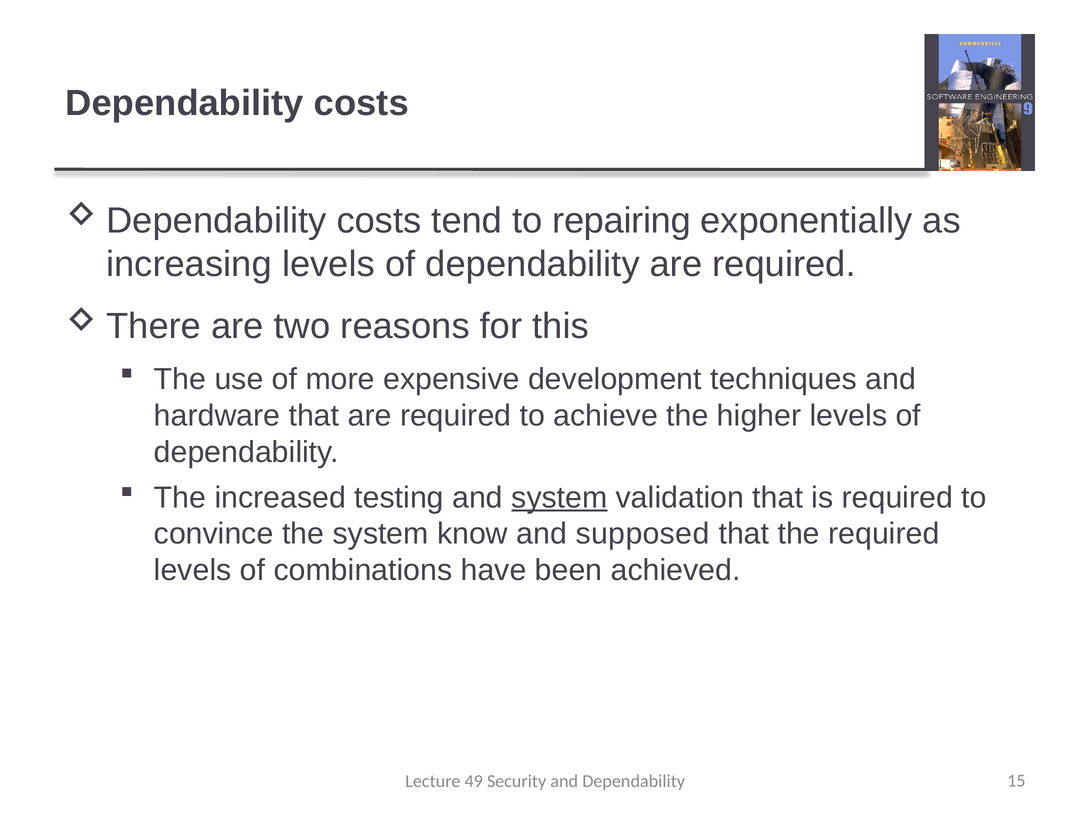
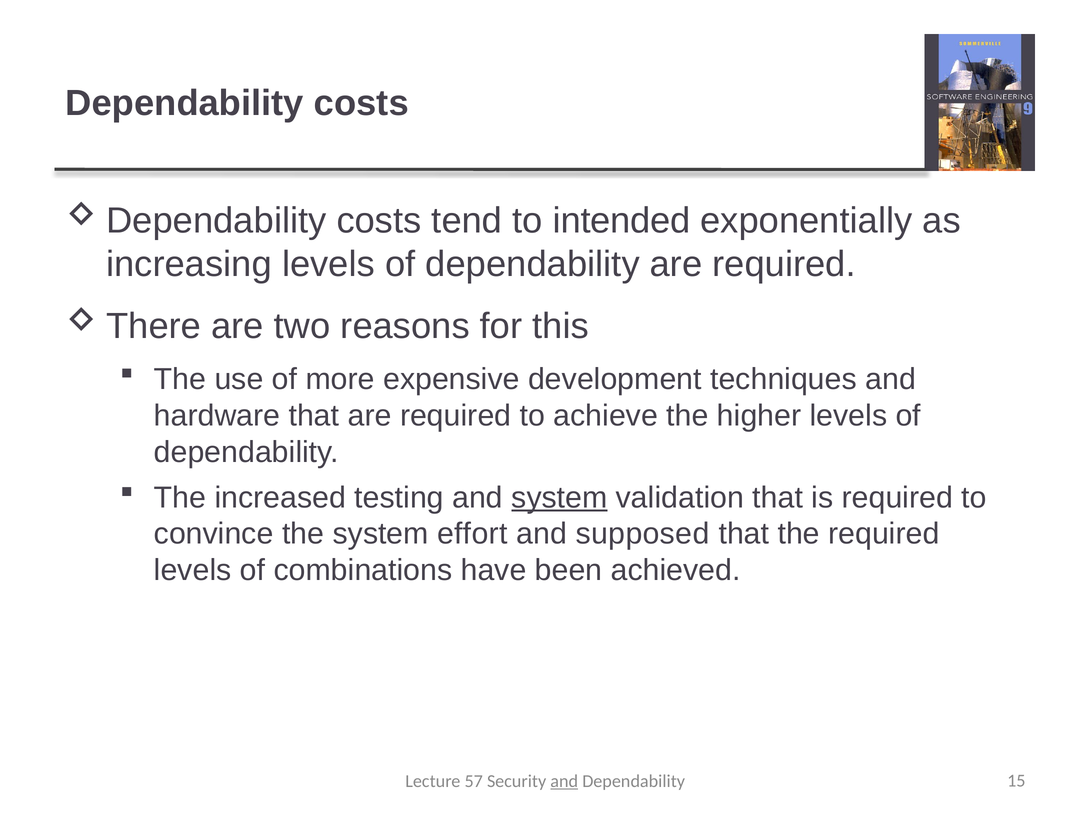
repairing: repairing -> intended
know: know -> effort
49: 49 -> 57
and at (564, 781) underline: none -> present
